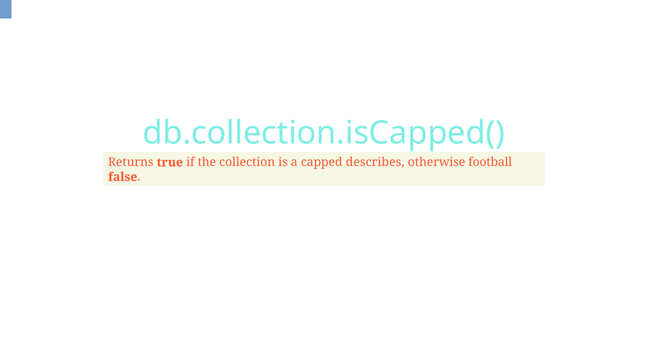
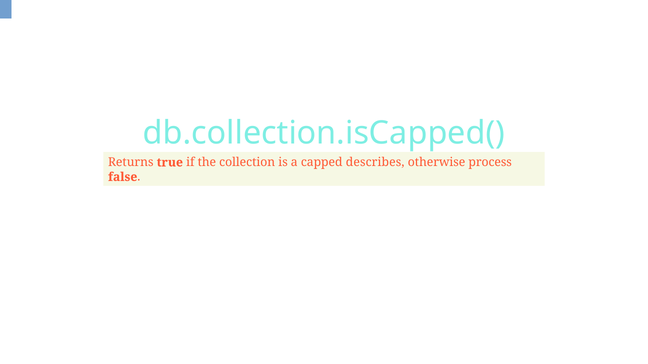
football: football -> process
